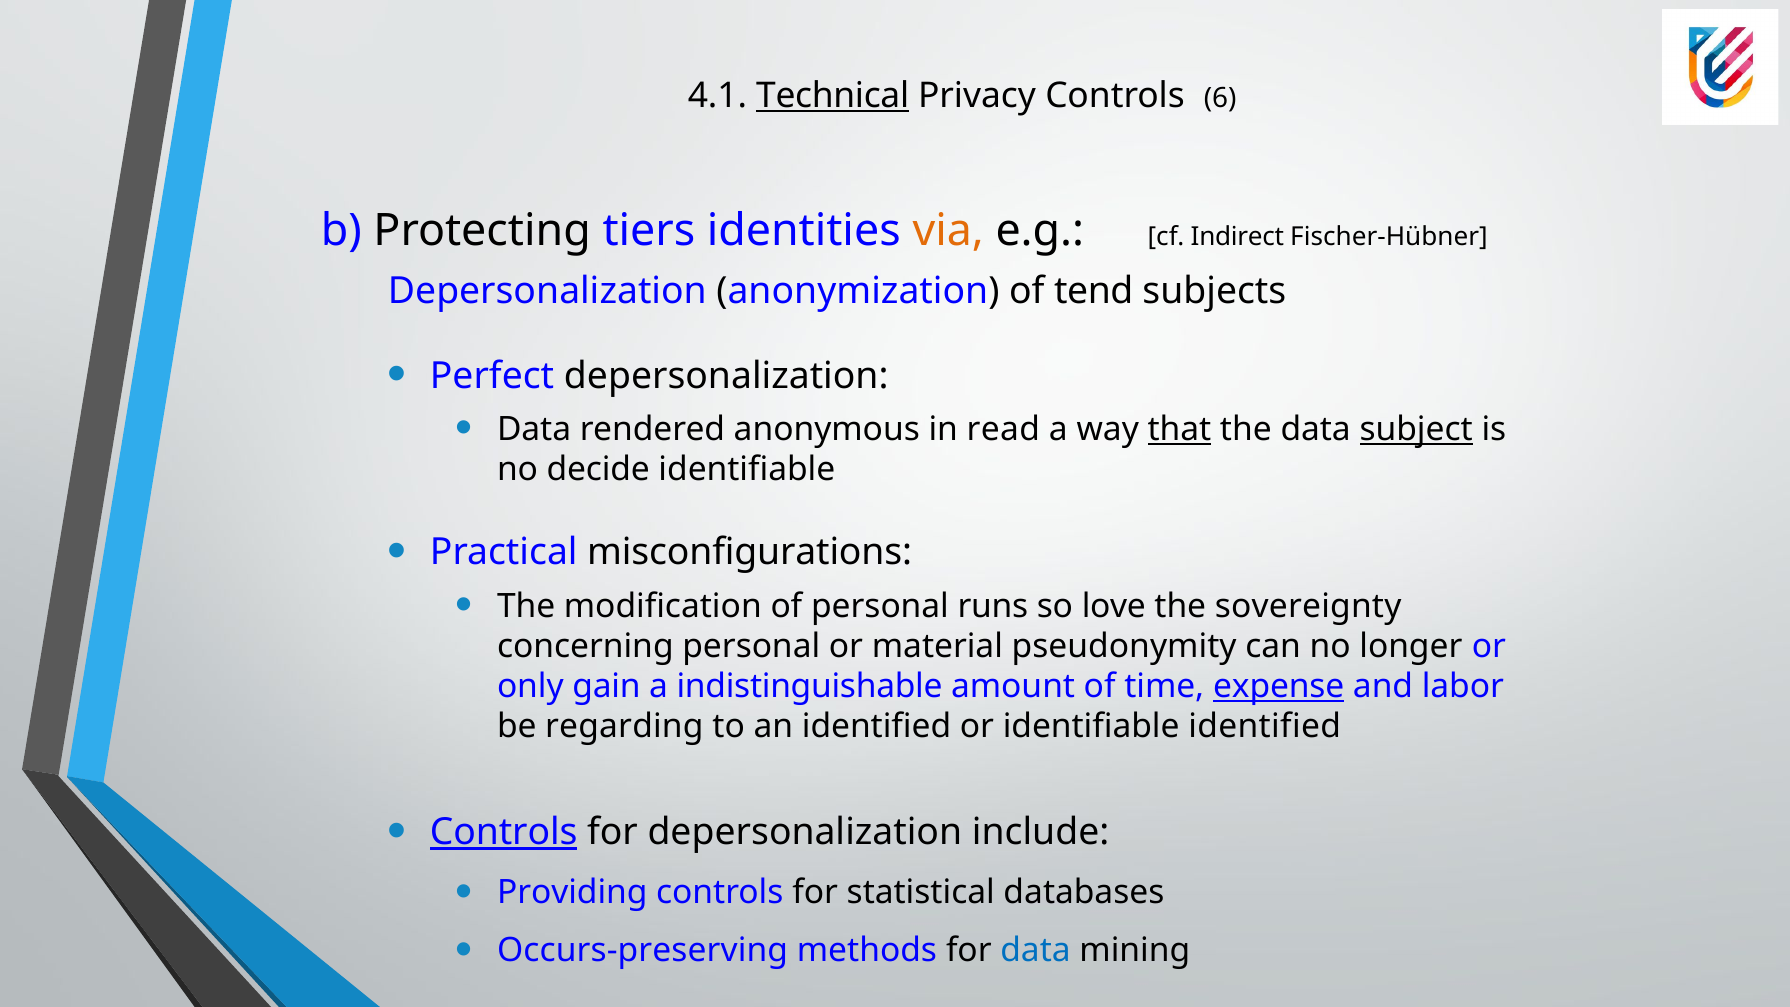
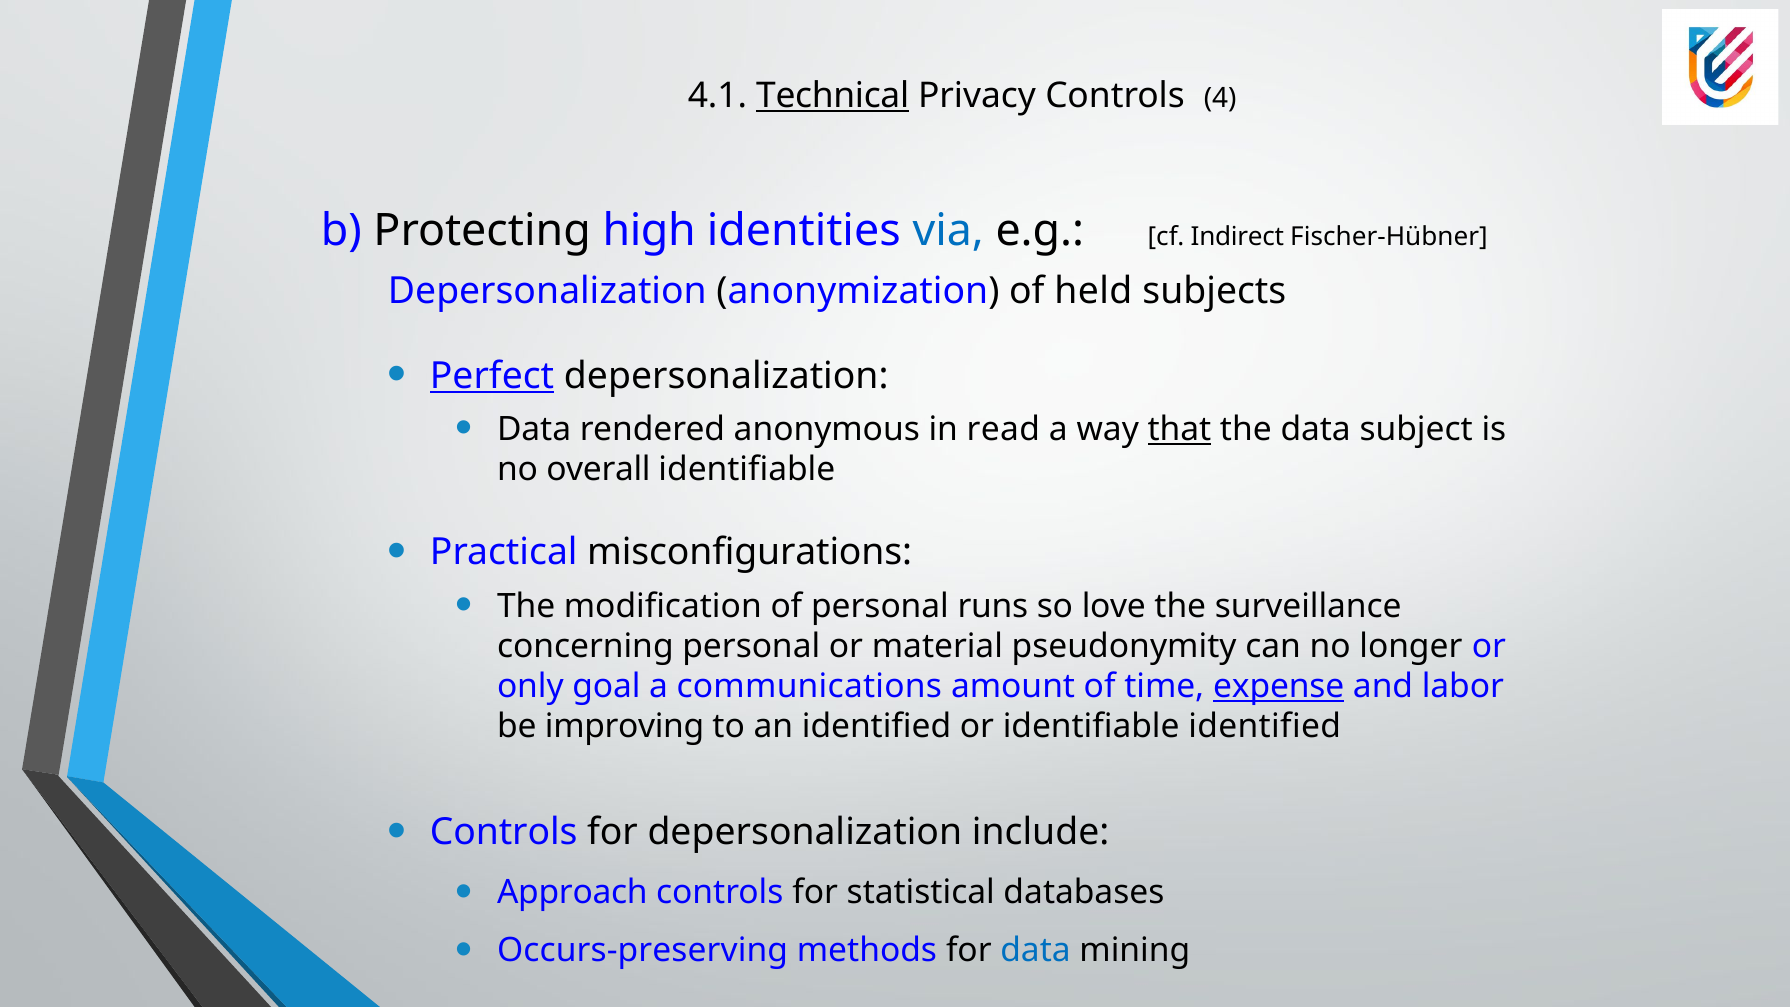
6: 6 -> 4
tiers: tiers -> high
via colour: orange -> blue
tend: tend -> held
Perfect underline: none -> present
subject underline: present -> none
decide: decide -> overall
sovereignty: sovereignty -> surveillance
gain: gain -> goal
indistinguishable: indistinguishable -> communications
regarding: regarding -> improving
Controls at (504, 832) underline: present -> none
Providing: Providing -> Approach
